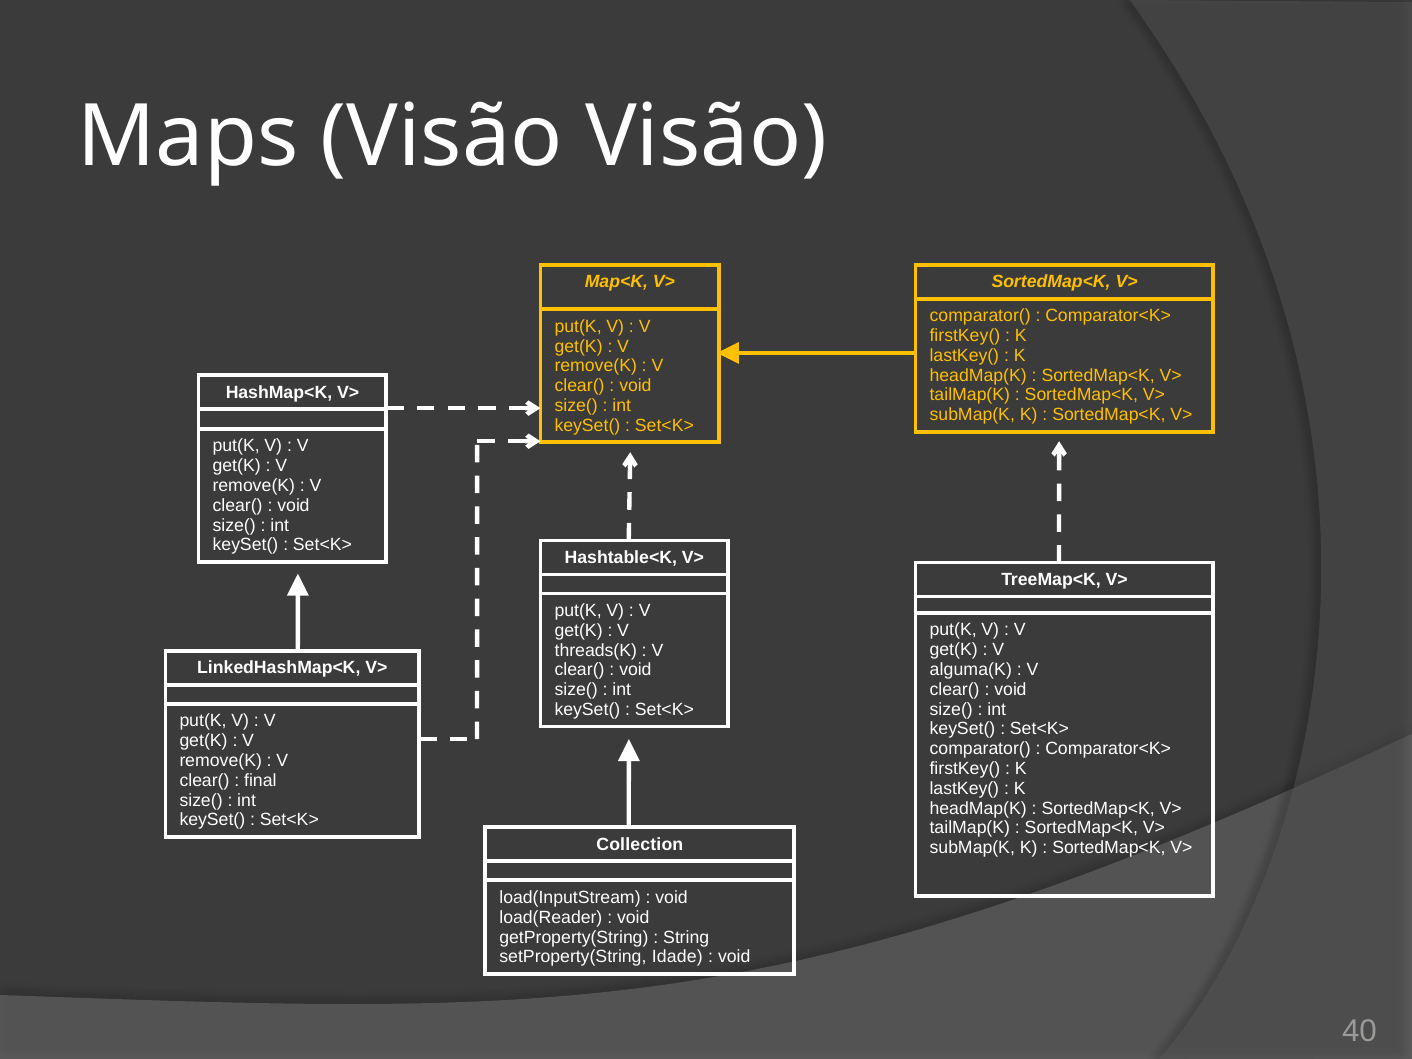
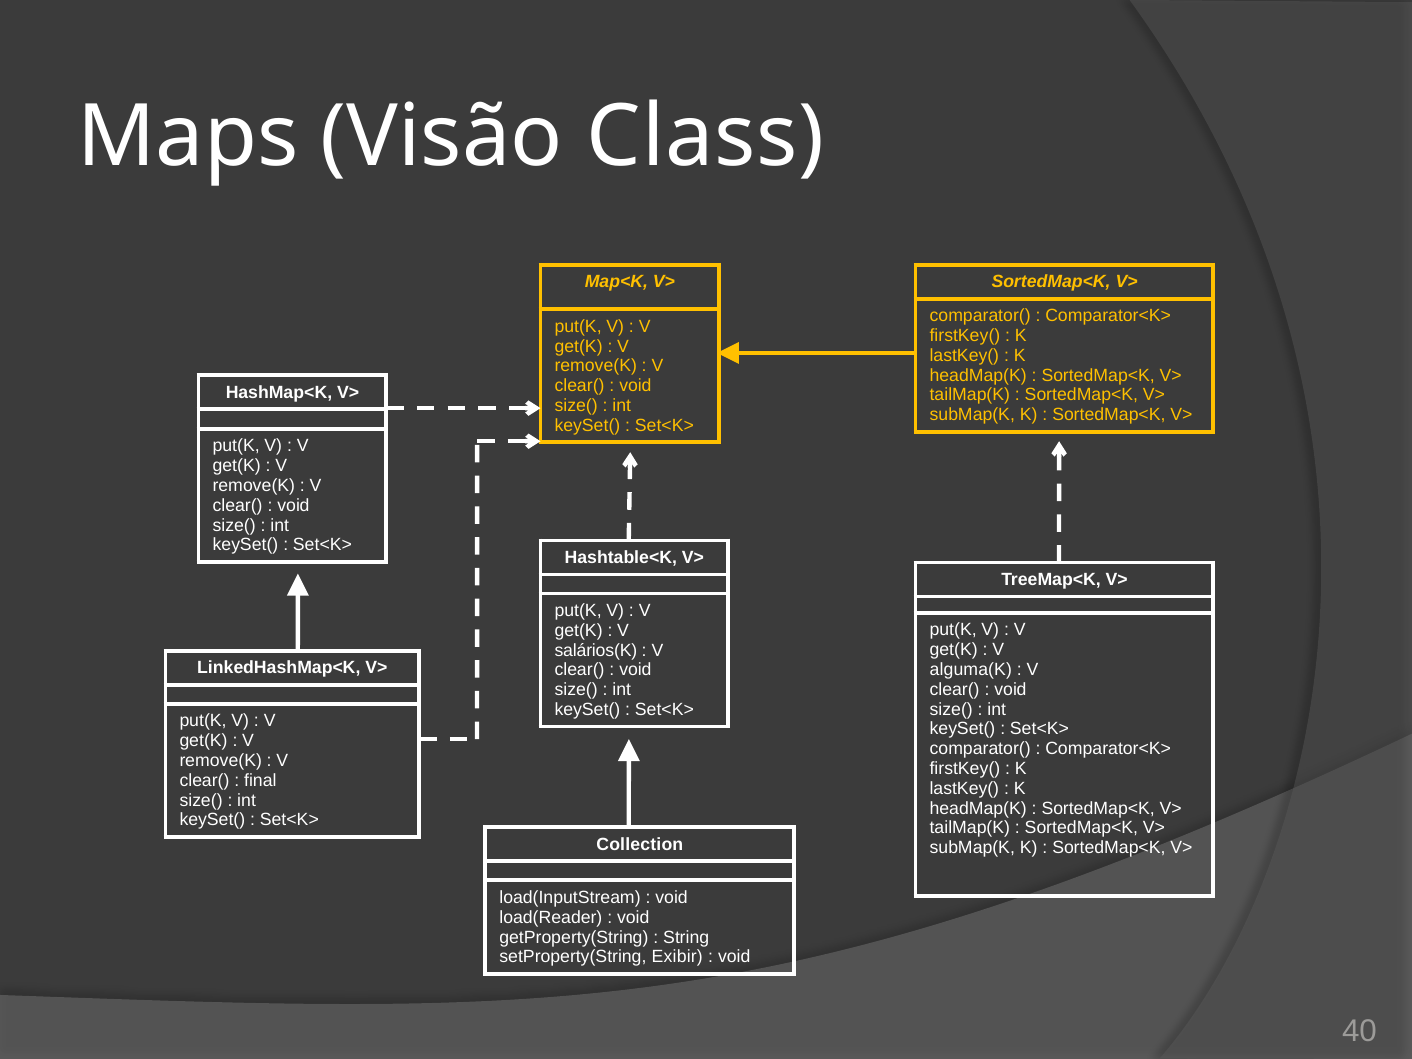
Visão Visão: Visão -> Class
threads(K: threads(K -> salários(K
Idade: Idade -> Exibir
